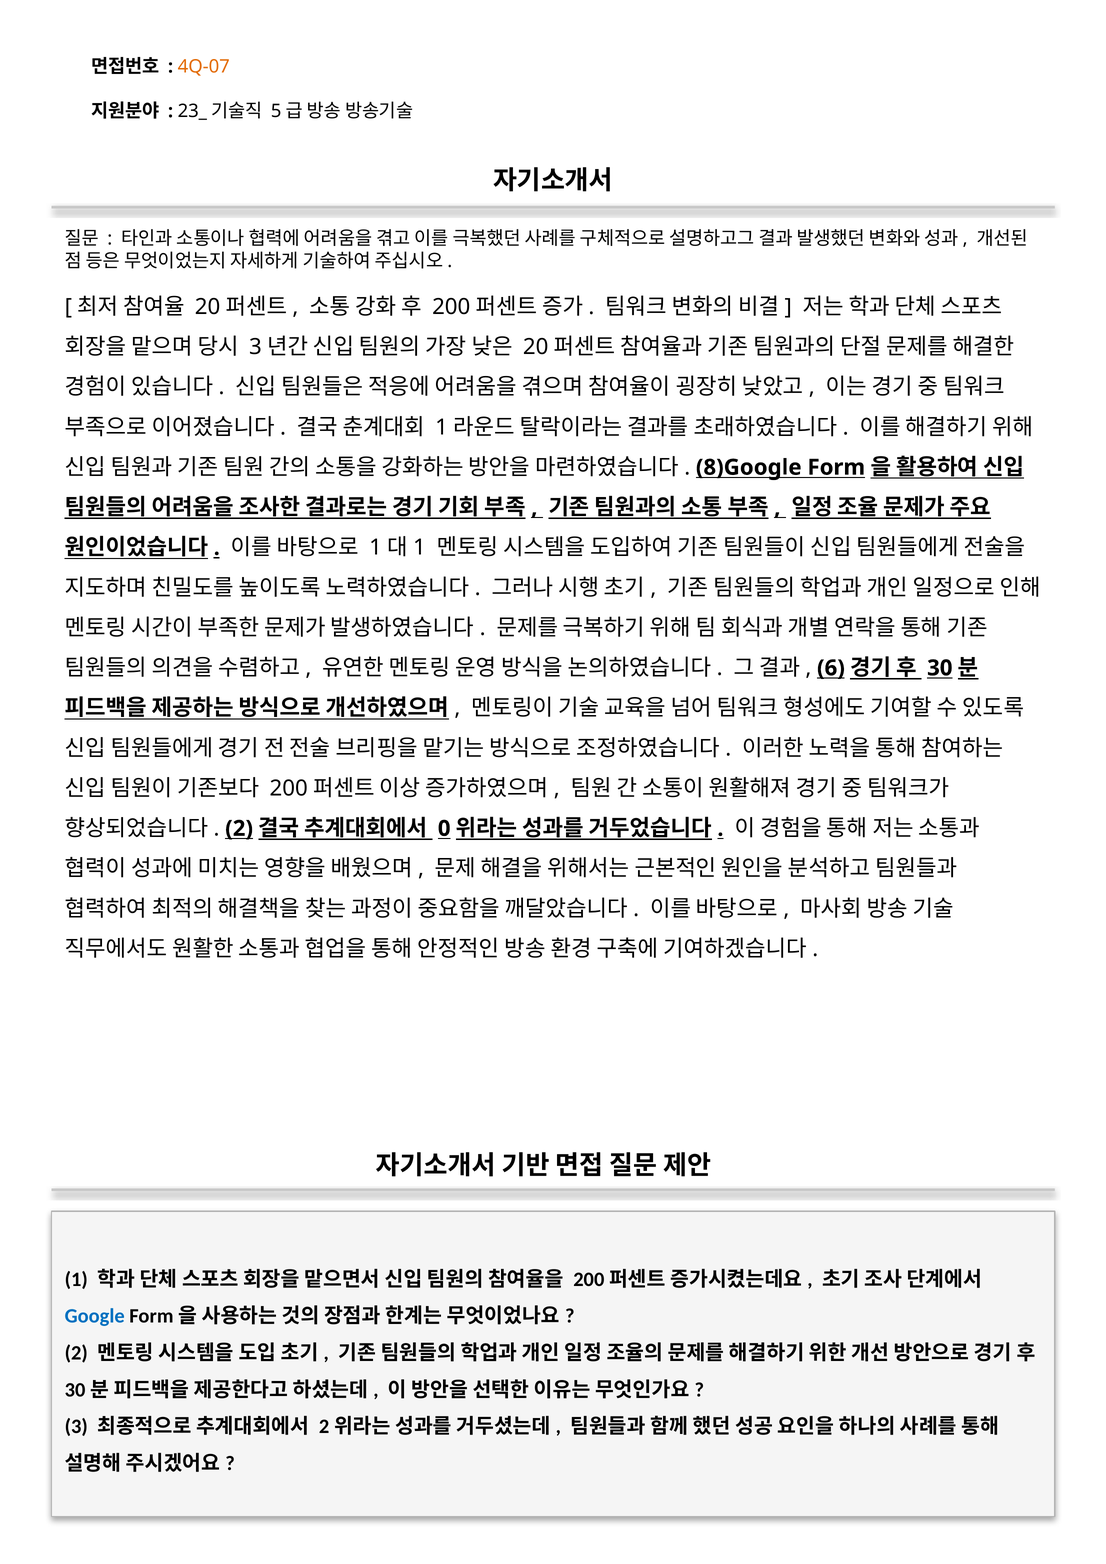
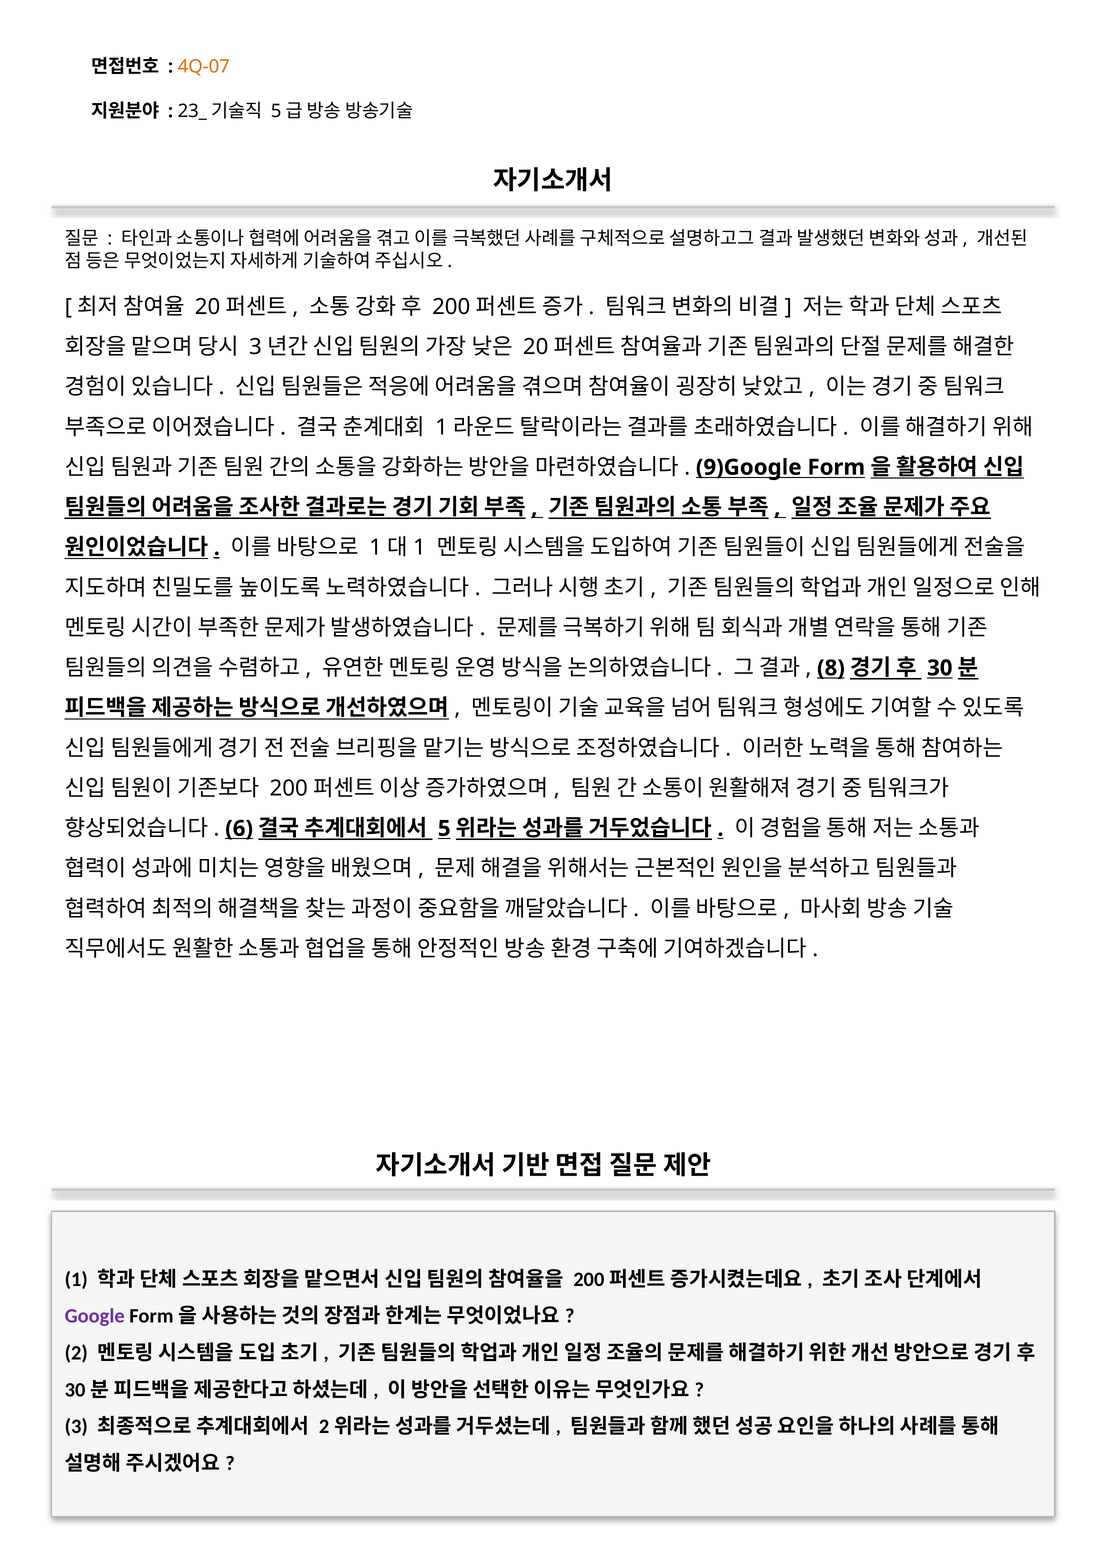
8)Google: 8)Google -> 9)Google
6: 6 -> 8
2 at (239, 829): 2 -> 6
0: 0 -> 5
Google colour: blue -> purple
